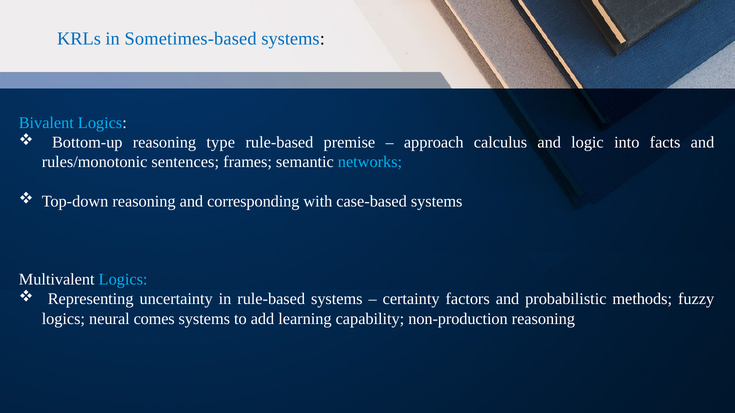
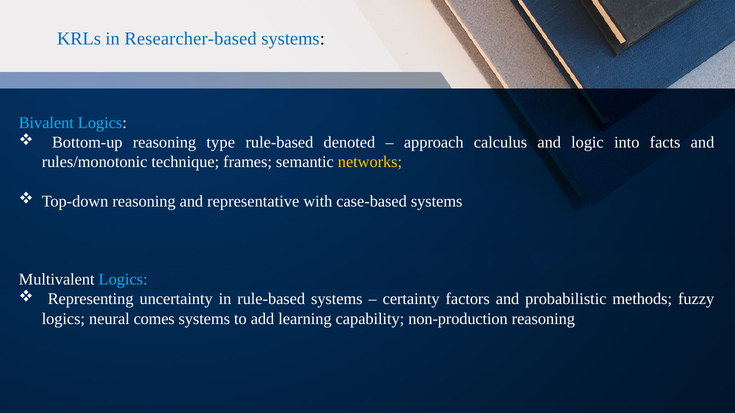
Sometimes-based: Sometimes-based -> Researcher-based
premise: premise -> denoted
sentences: sentences -> technique
networks colour: light blue -> yellow
corresponding: corresponding -> representative
